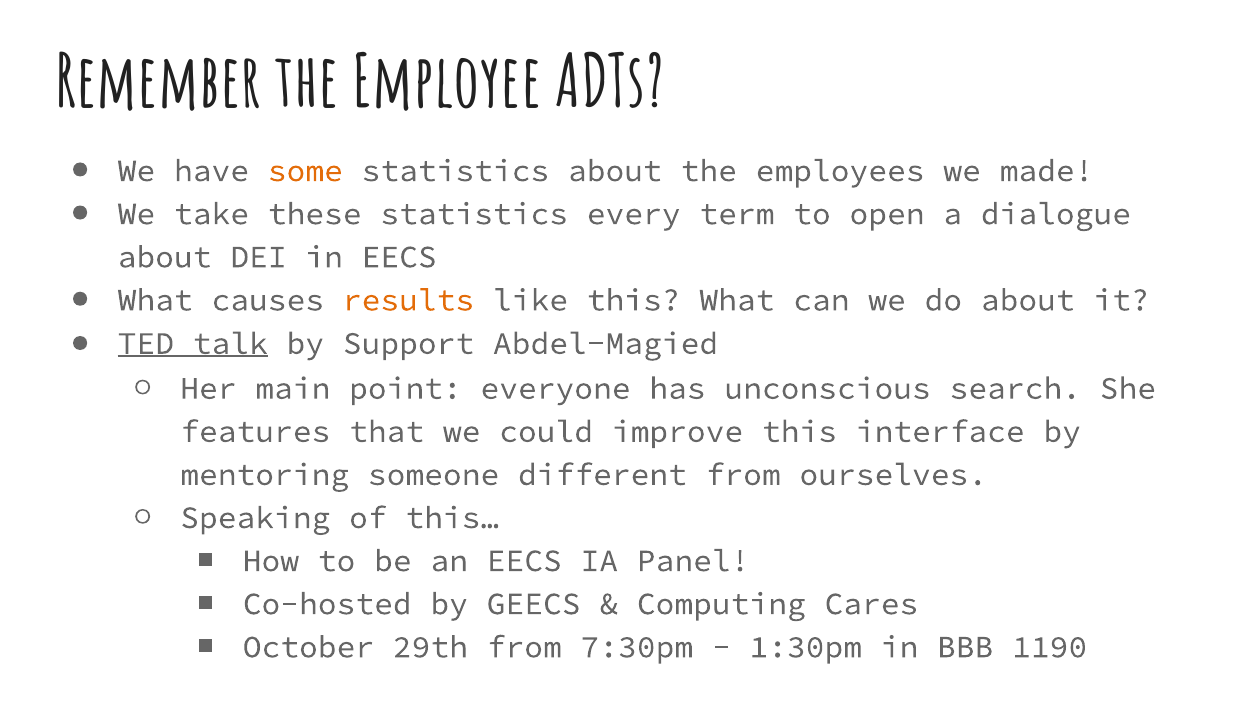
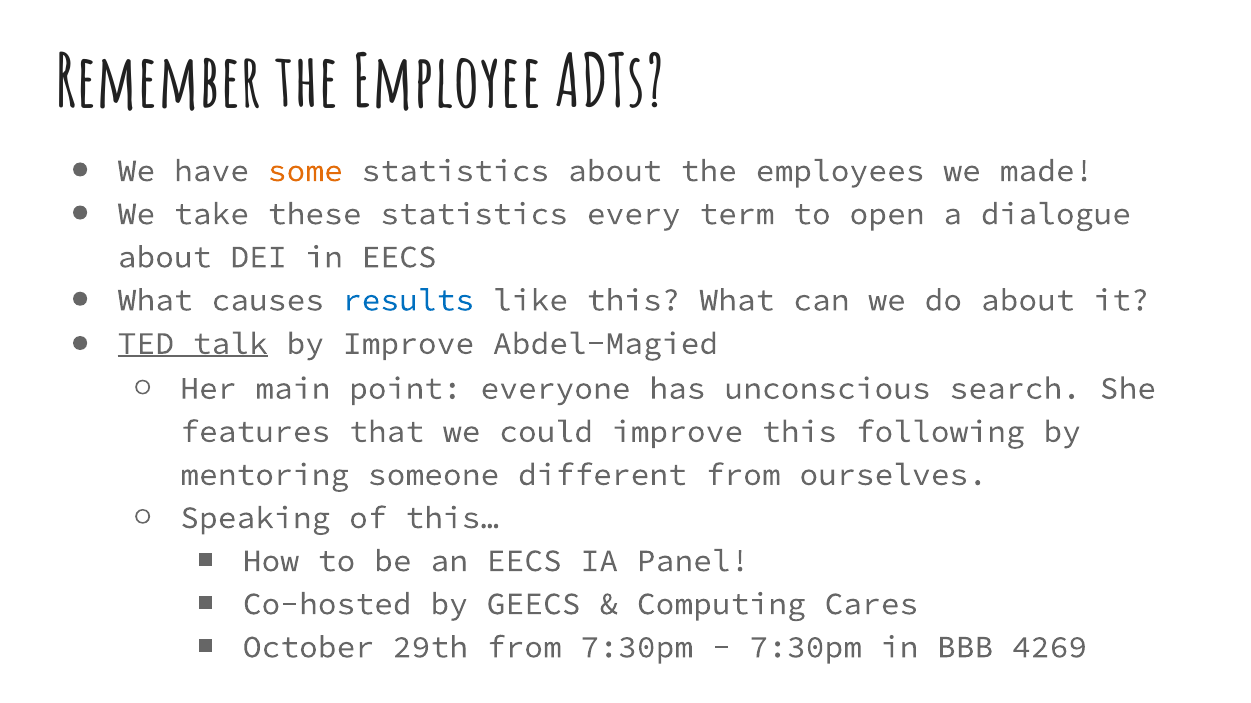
results colour: orange -> blue
by Support: Support -> Improve
interface: interface -> following
1:30pm at (806, 648): 1:30pm -> 7:30pm
1190: 1190 -> 4269
